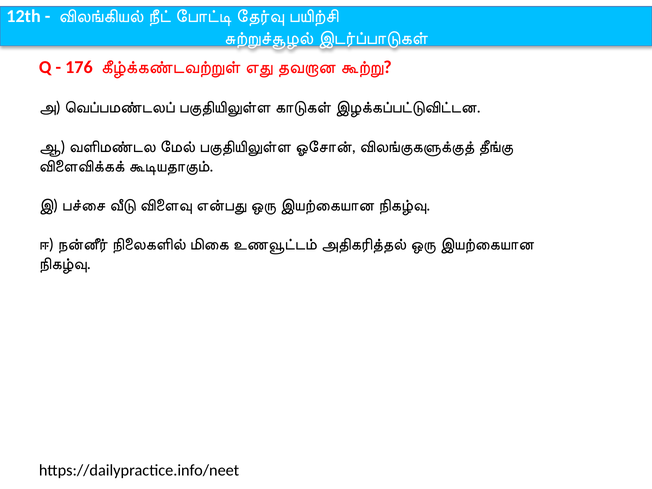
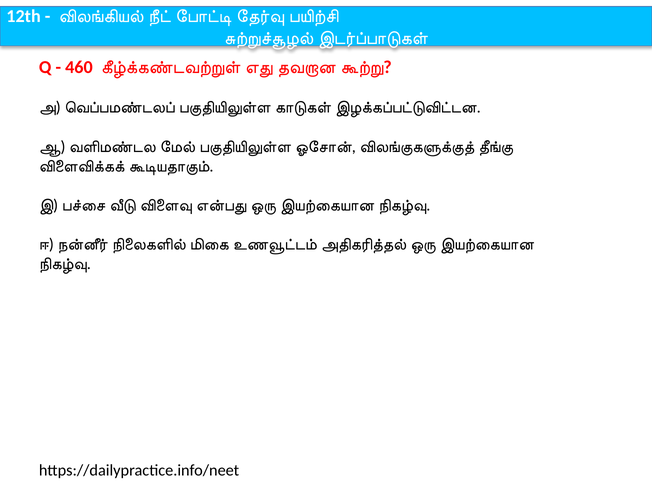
176: 176 -> 460
